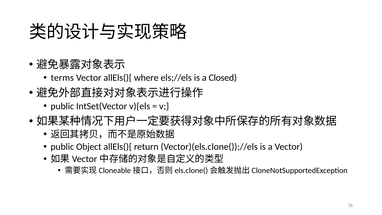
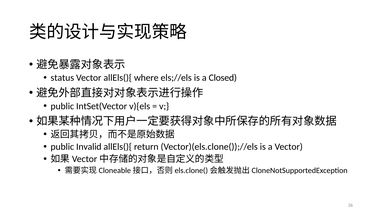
terms: terms -> status
Object: Object -> Invalid
